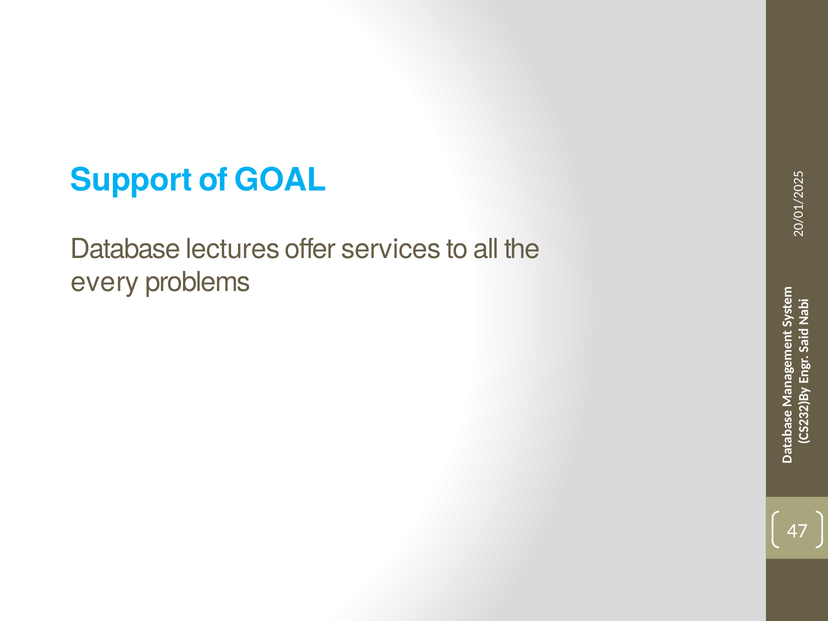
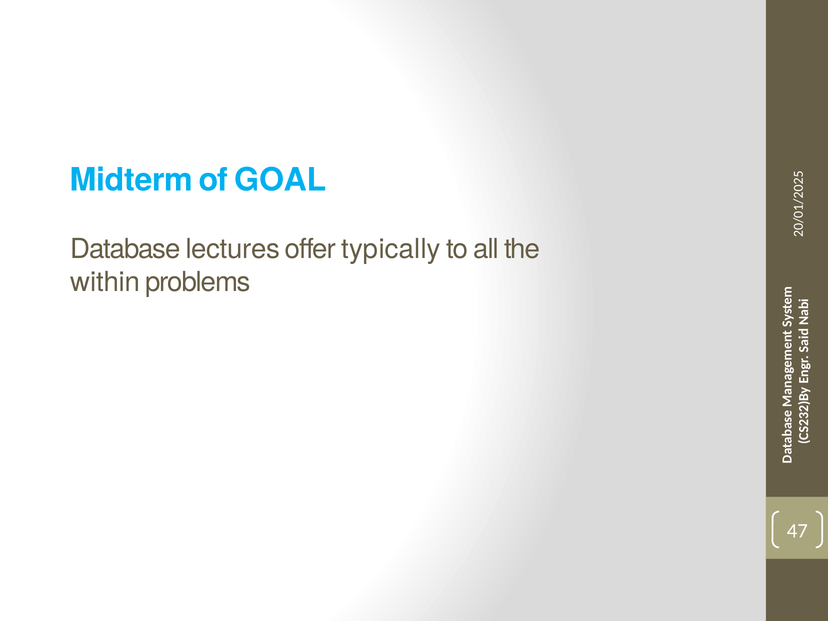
Support: Support -> Midterm
services: services -> typically
every: every -> within
